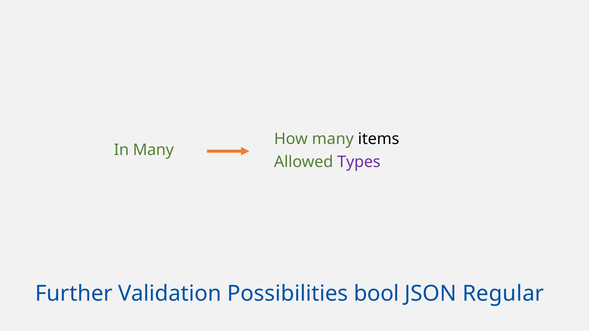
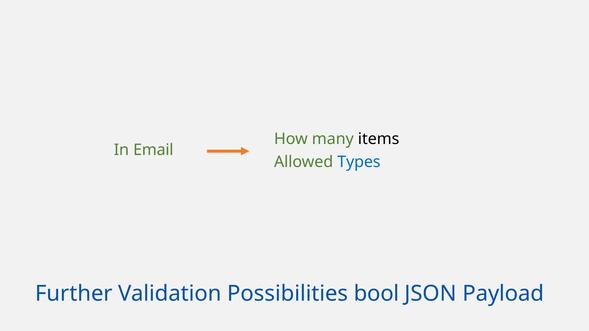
In Many: Many -> Email
Types colour: purple -> blue
Regular: Regular -> Payload
